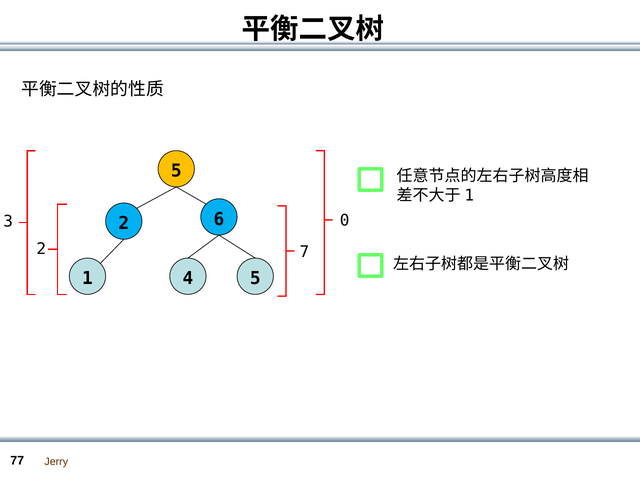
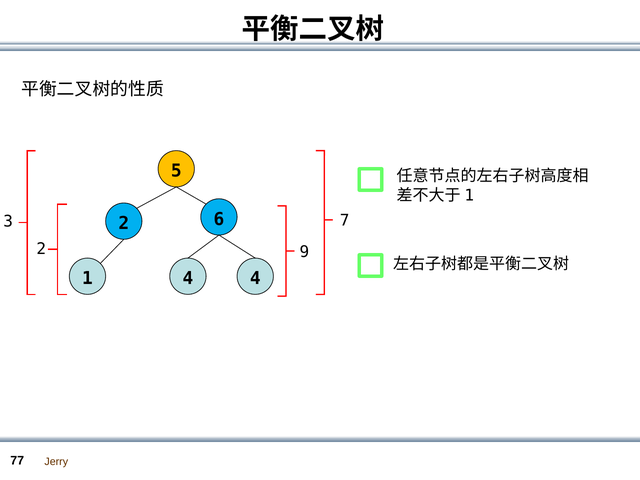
0: 0 -> 7
7: 7 -> 9
4 5: 5 -> 4
